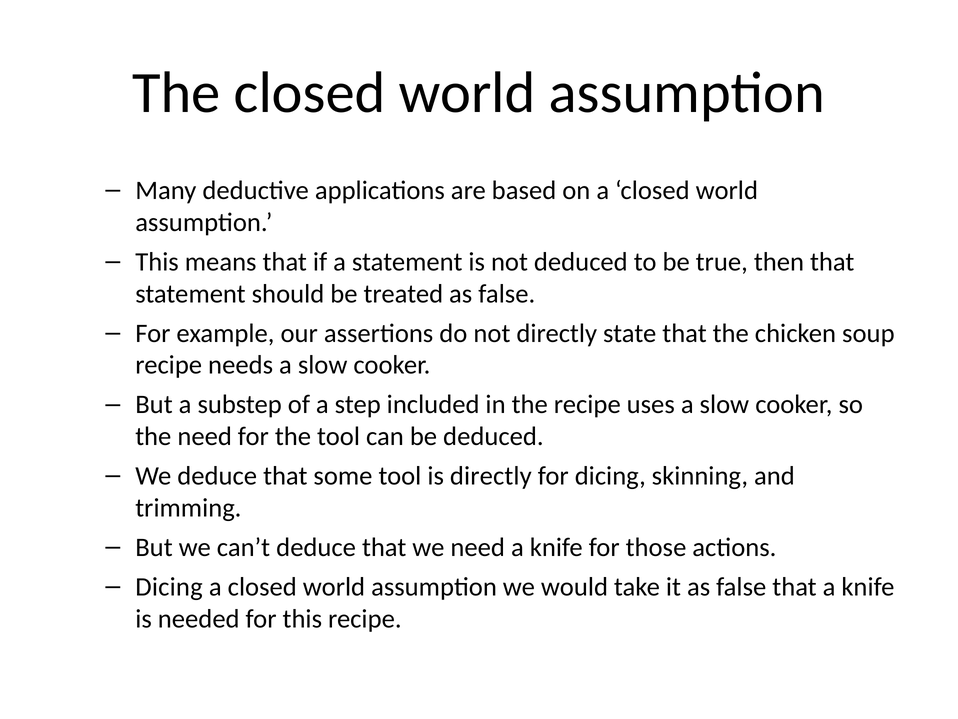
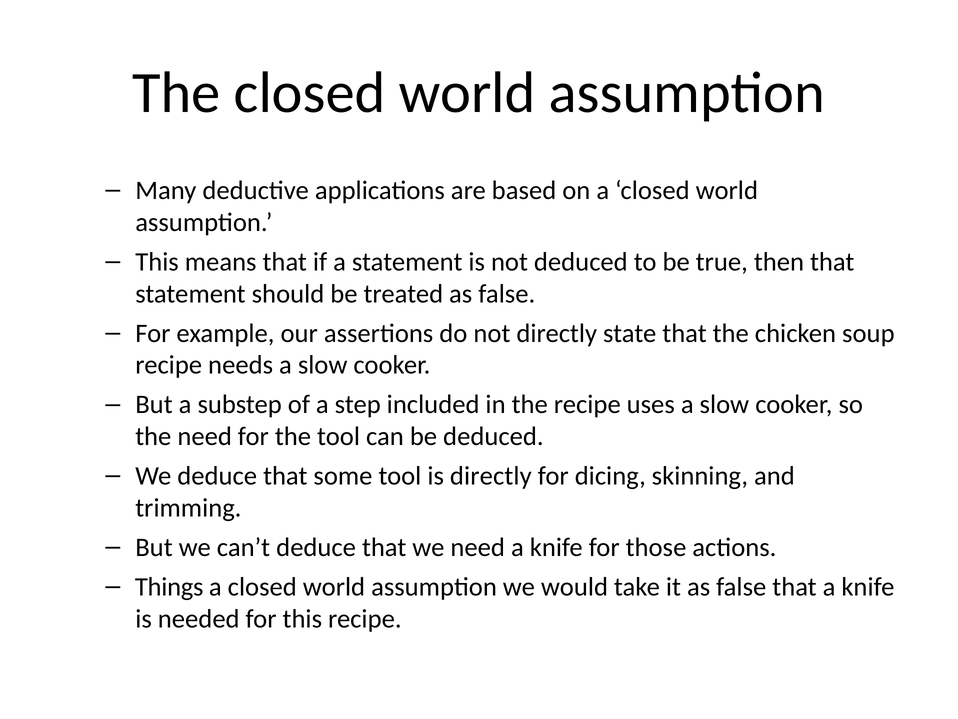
Dicing at (169, 586): Dicing -> Things
